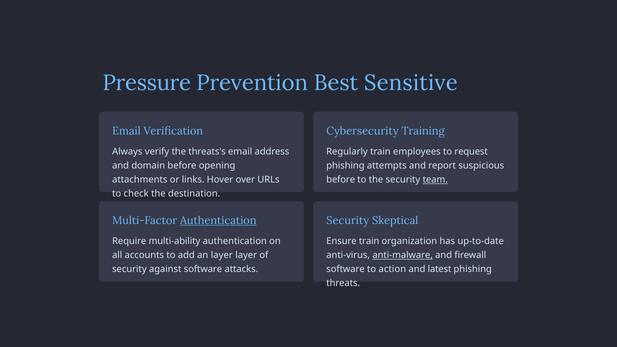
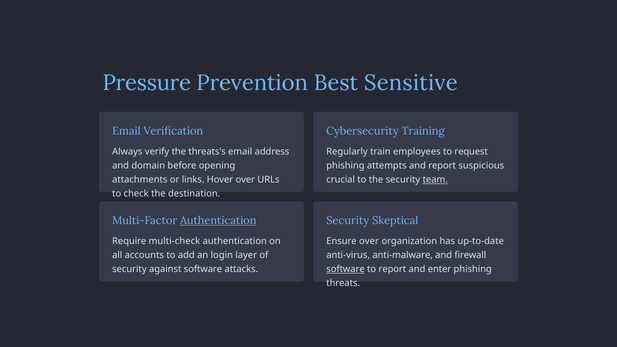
before at (341, 180): before -> crucial
multi-ability: multi-ability -> multi-check
Ensure train: train -> over
an layer: layer -> login
anti-malware underline: present -> none
software at (346, 269) underline: none -> present
to action: action -> report
latest: latest -> enter
